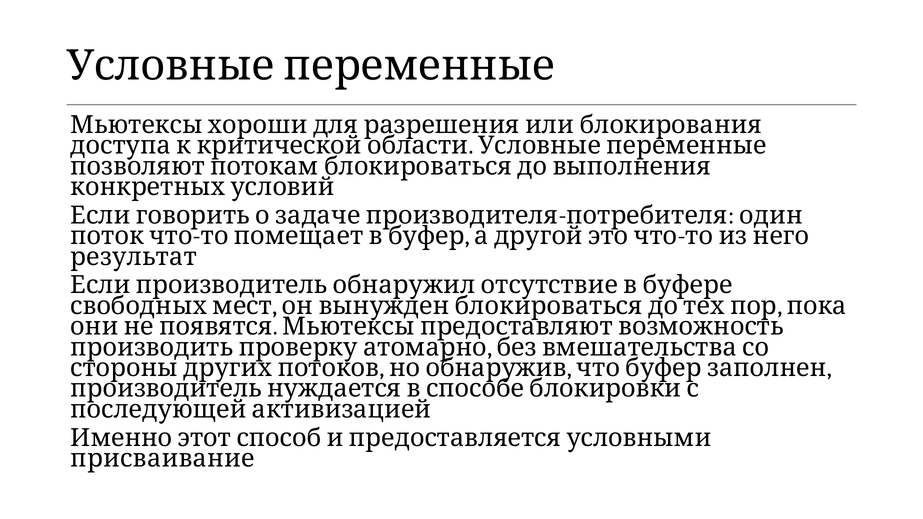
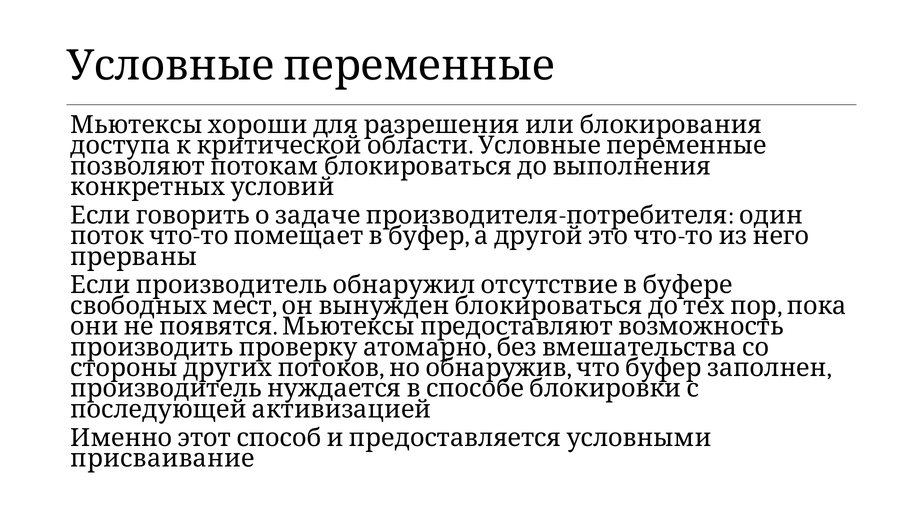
результат: результат -> прерваны
